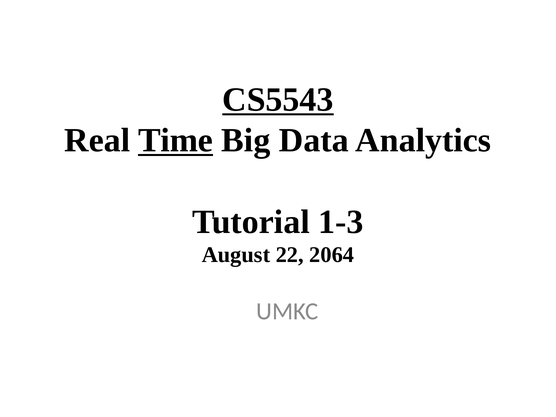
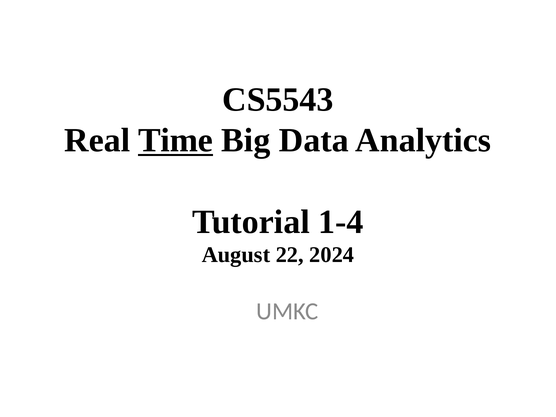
CS5543 underline: present -> none
1-3: 1-3 -> 1-4
2064: 2064 -> 2024
